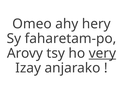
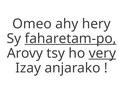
faharetam-po underline: none -> present
